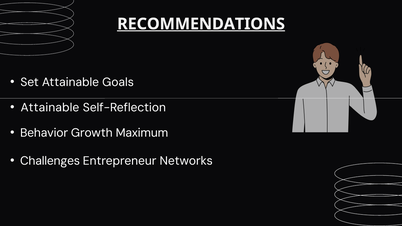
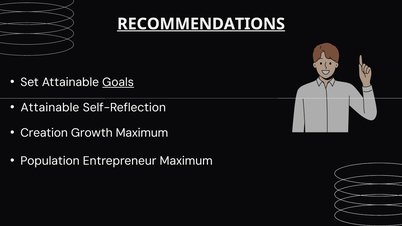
Goals underline: none -> present
Behavior: Behavior -> Creation
Challenges: Challenges -> Population
Entrepreneur Networks: Networks -> Maximum
